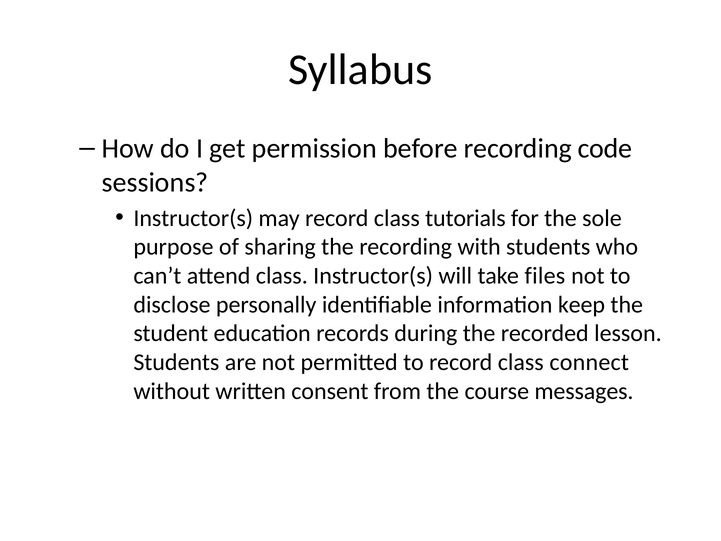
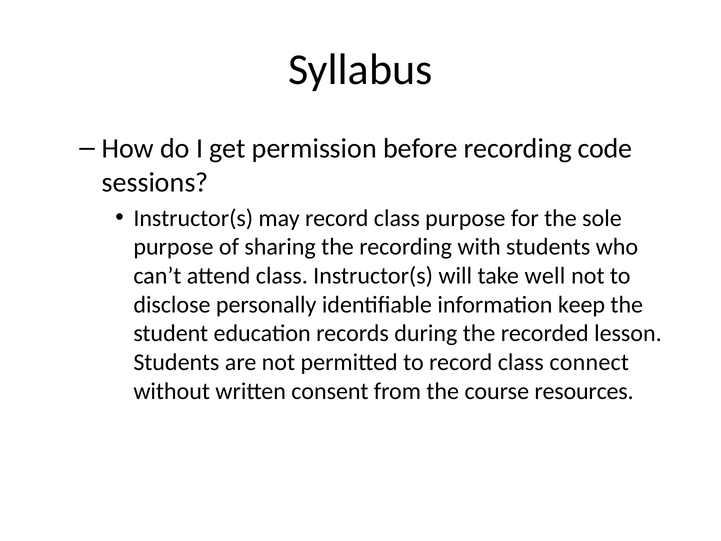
class tutorials: tutorials -> purpose
files: files -> well
messages: messages -> resources
